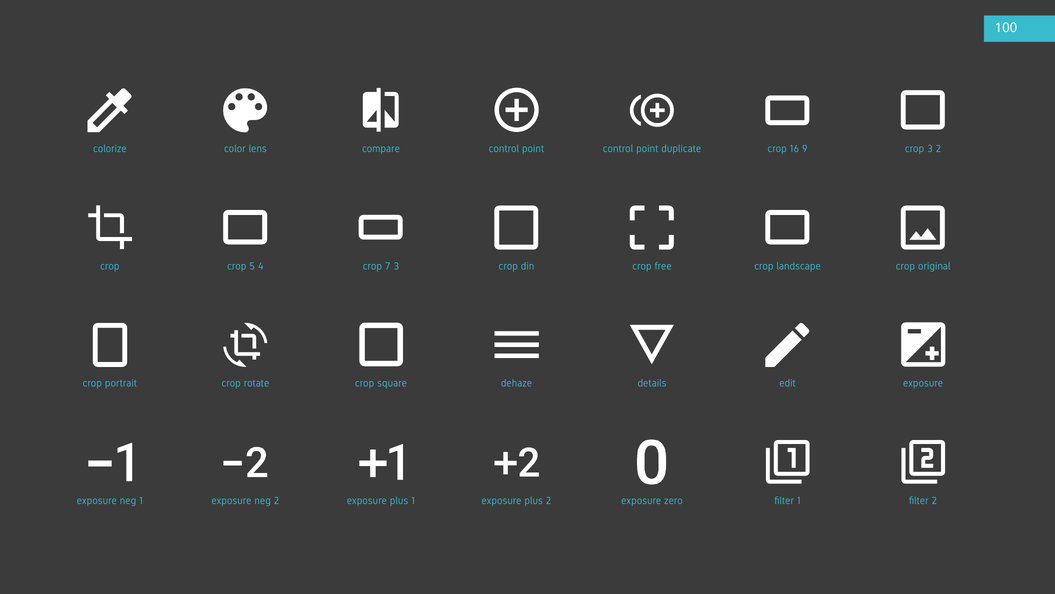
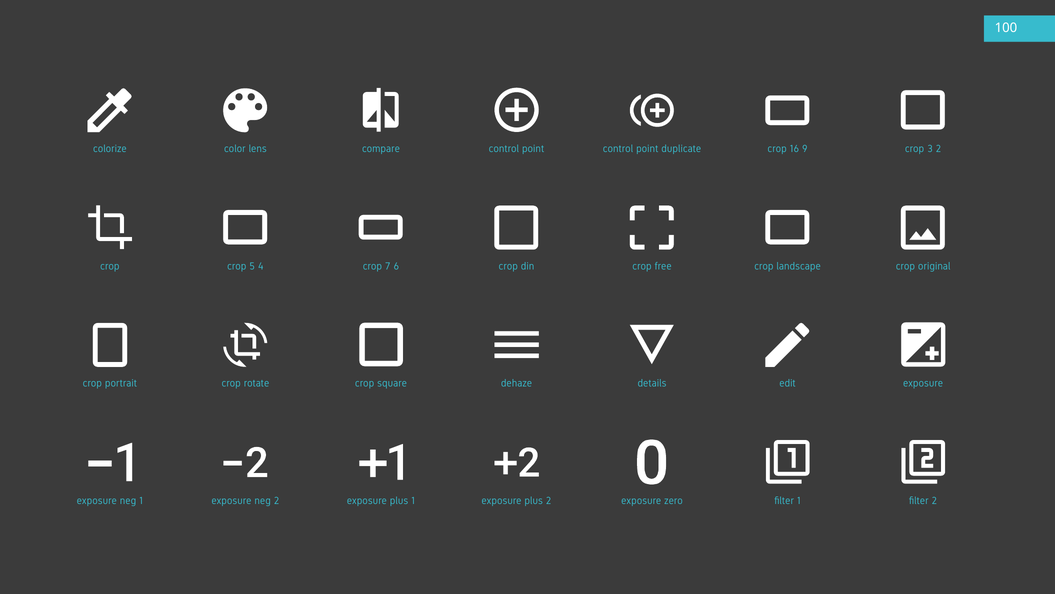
7 3: 3 -> 6
